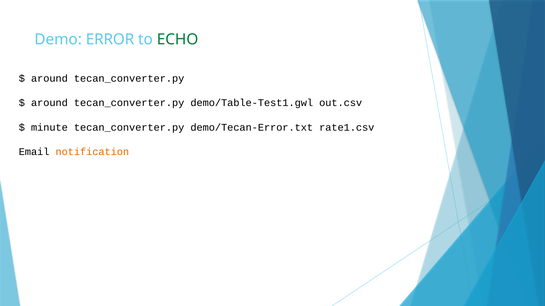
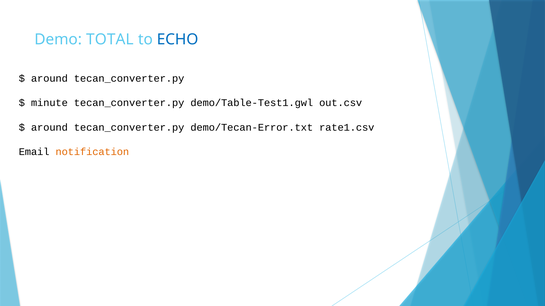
ERROR: ERROR -> TOTAL
ECHO colour: green -> blue
around at (49, 103): around -> minute
minute at (49, 128): minute -> around
